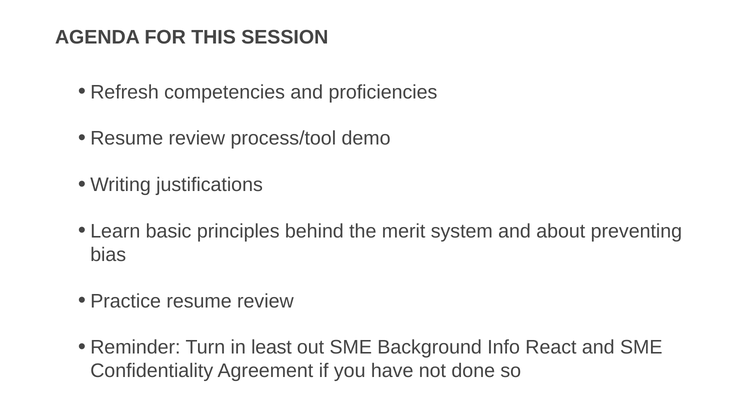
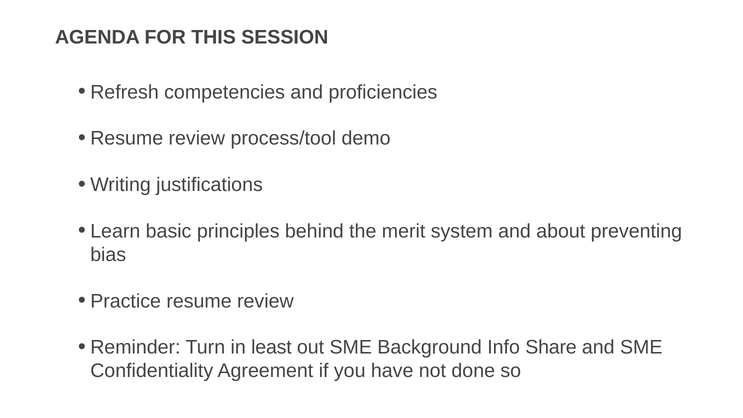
React: React -> Share
